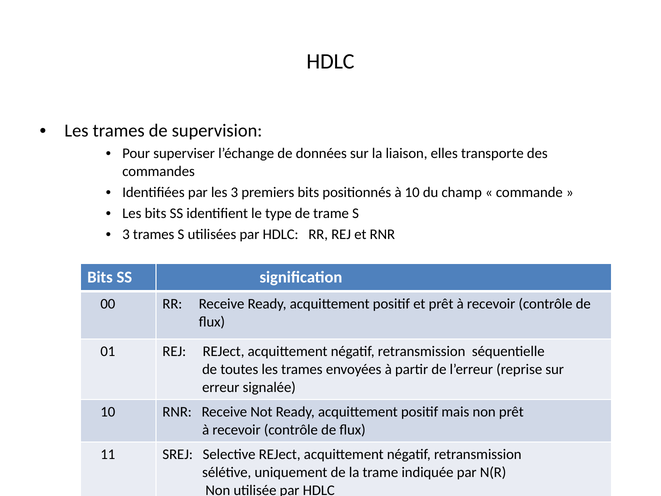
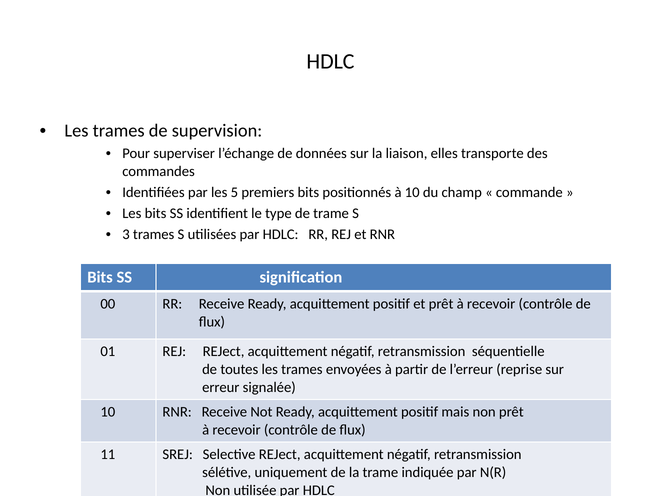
les 3: 3 -> 5
